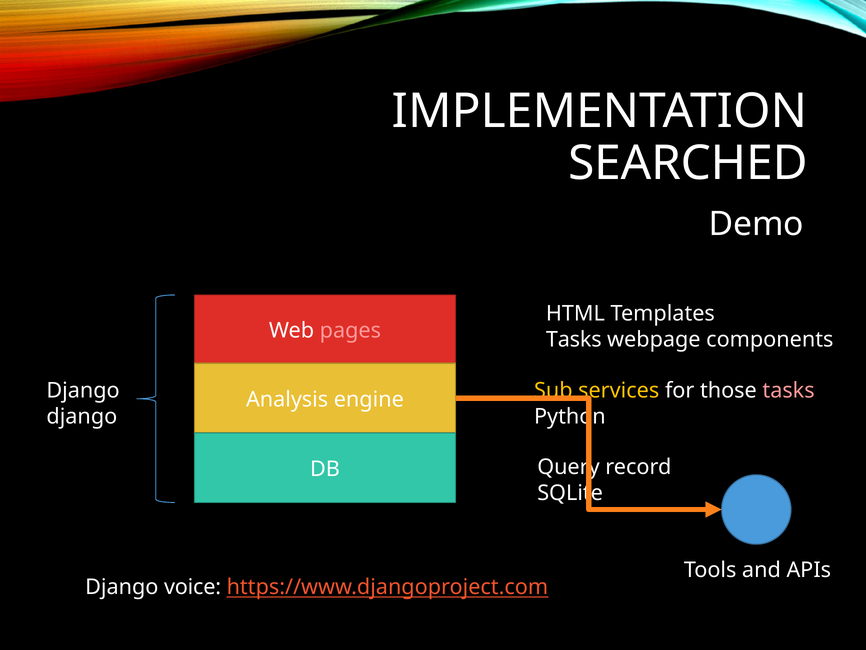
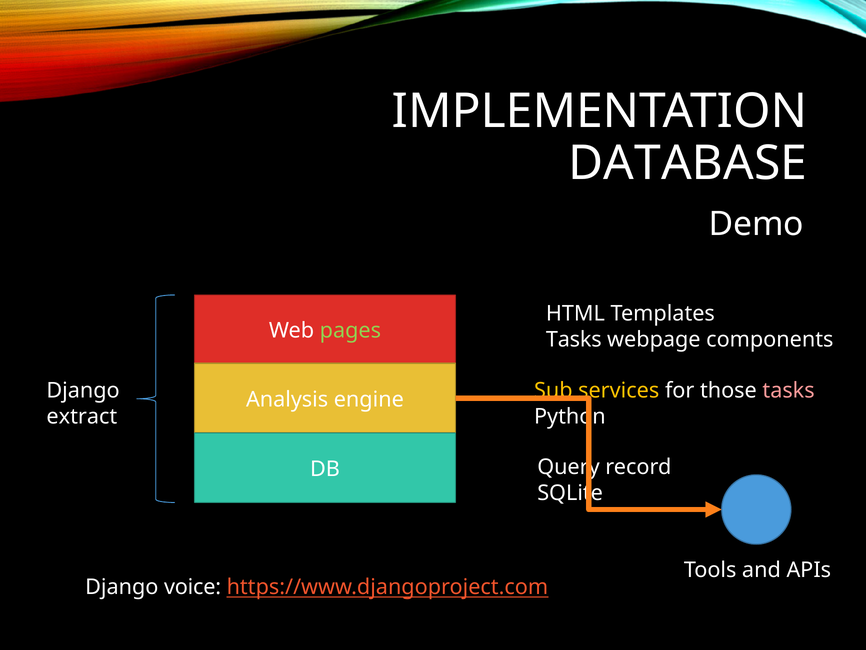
SEARCHED: SEARCHED -> DATABASE
pages colour: pink -> light green
django at (82, 416): django -> extract
